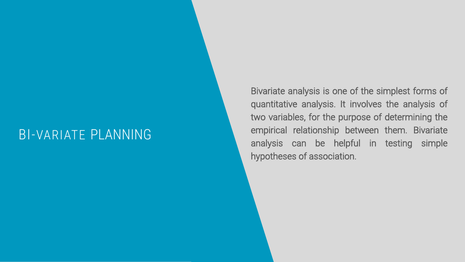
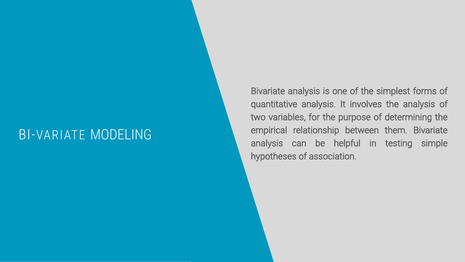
PLANNING: PLANNING -> MODELING
